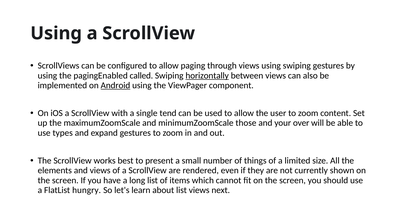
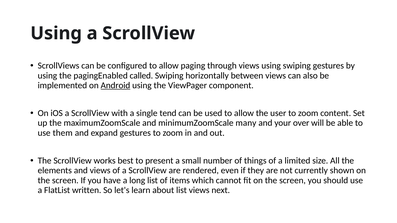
horizontally underline: present -> none
those: those -> many
types: types -> them
hungry: hungry -> written
